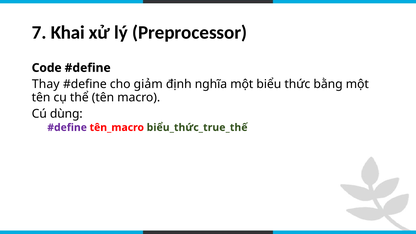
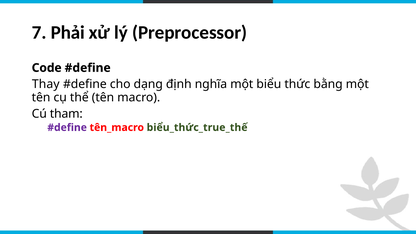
Khai: Khai -> Phải
giảm: giảm -> dạng
dùng: dùng -> tham
